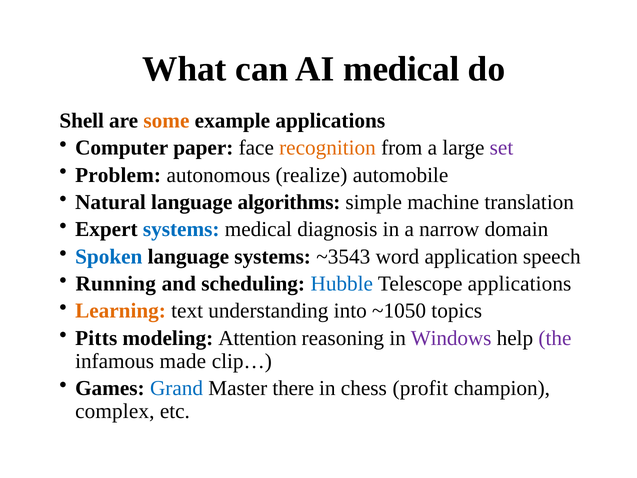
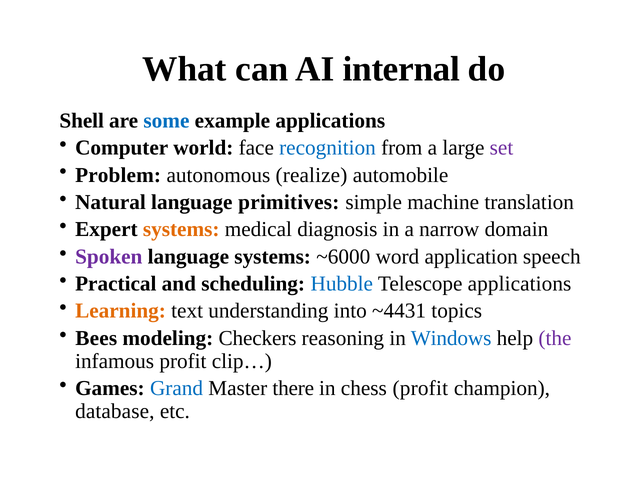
AI medical: medical -> internal
some colour: orange -> blue
paper: paper -> world
recognition colour: orange -> blue
algorithms: algorithms -> primitives
systems at (181, 229) colour: blue -> orange
Spoken colour: blue -> purple
~3543: ~3543 -> ~6000
Running: Running -> Practical
~1050: ~1050 -> ~4431
Pitts: Pitts -> Bees
Attention: Attention -> Checkers
Windows colour: purple -> blue
infamous made: made -> profit
complex: complex -> database
